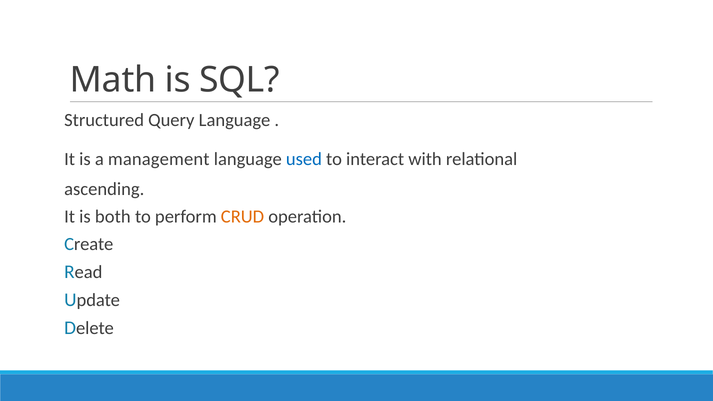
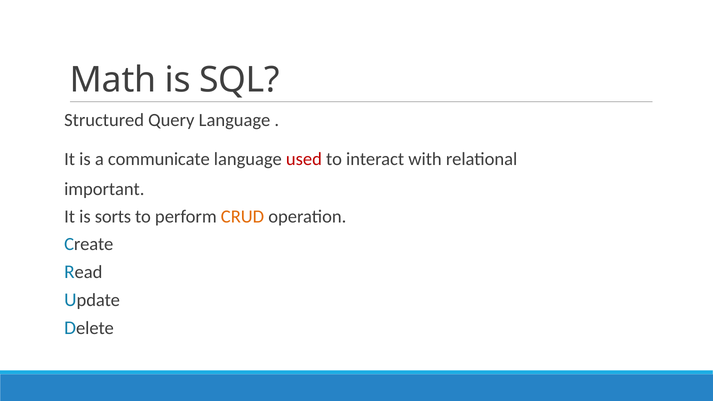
management: management -> communicate
used colour: blue -> red
ascending: ascending -> important
both: both -> sorts
